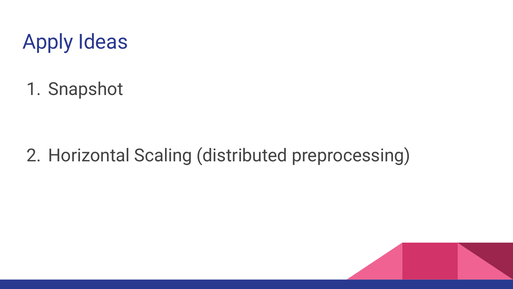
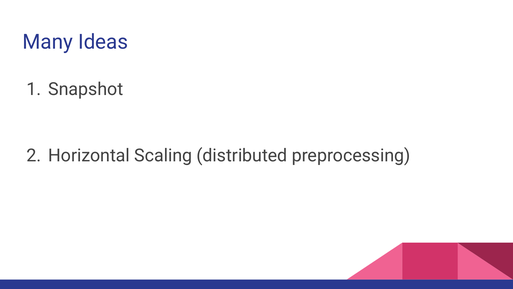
Apply: Apply -> Many
